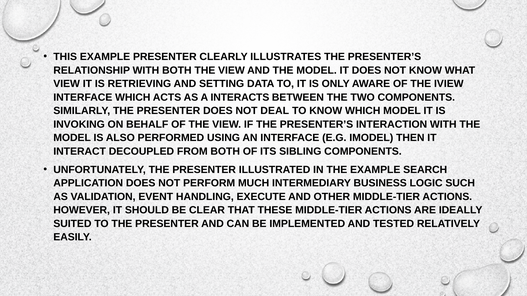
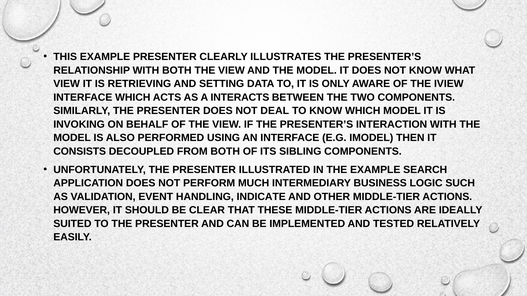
INTERACT: INTERACT -> CONSISTS
EXECUTE: EXECUTE -> INDICATE
